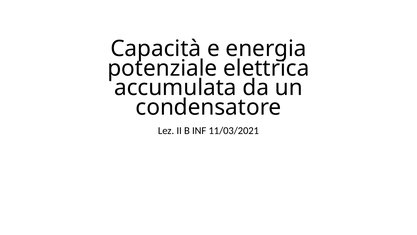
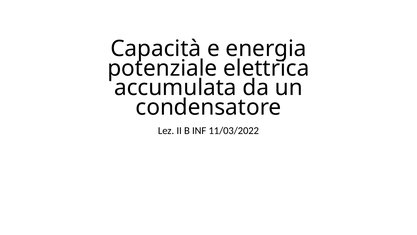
11/03/2021: 11/03/2021 -> 11/03/2022
